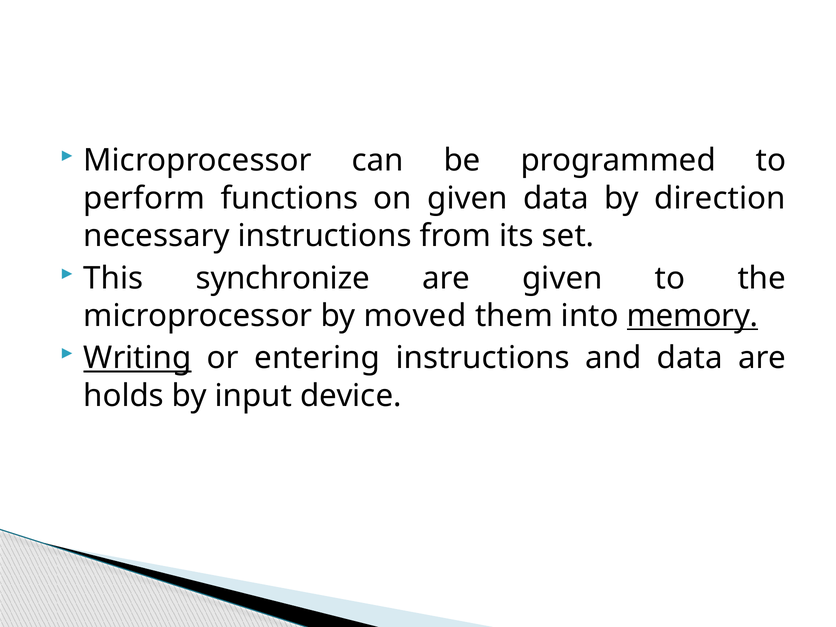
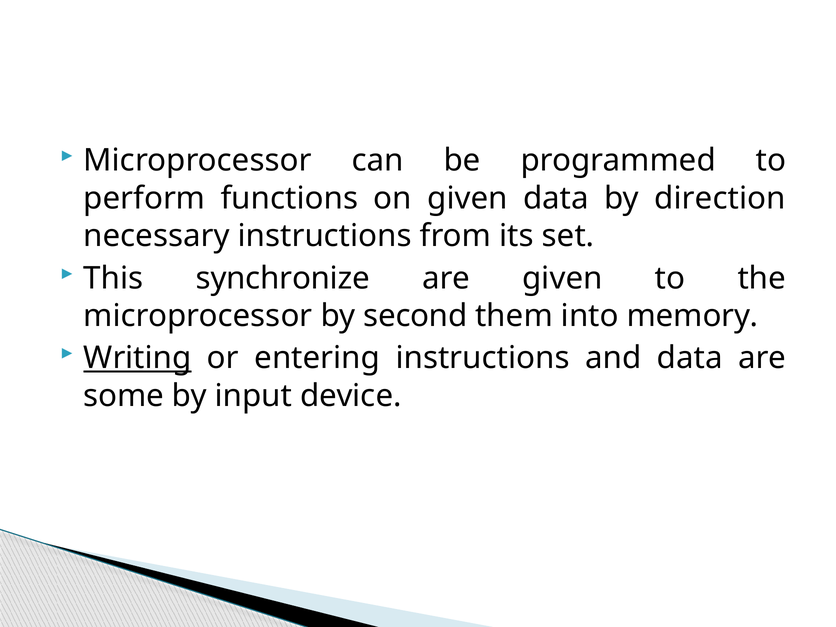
moved: moved -> second
memory underline: present -> none
holds: holds -> some
